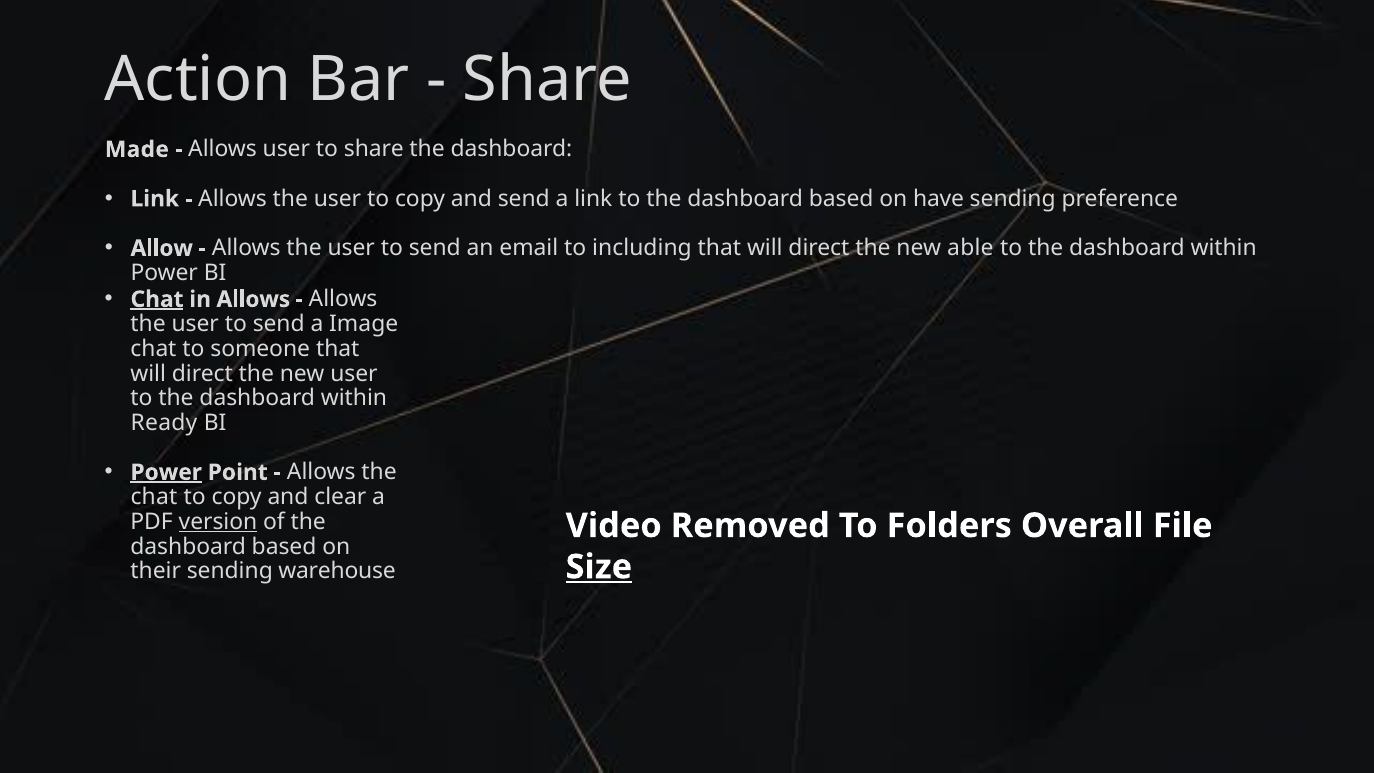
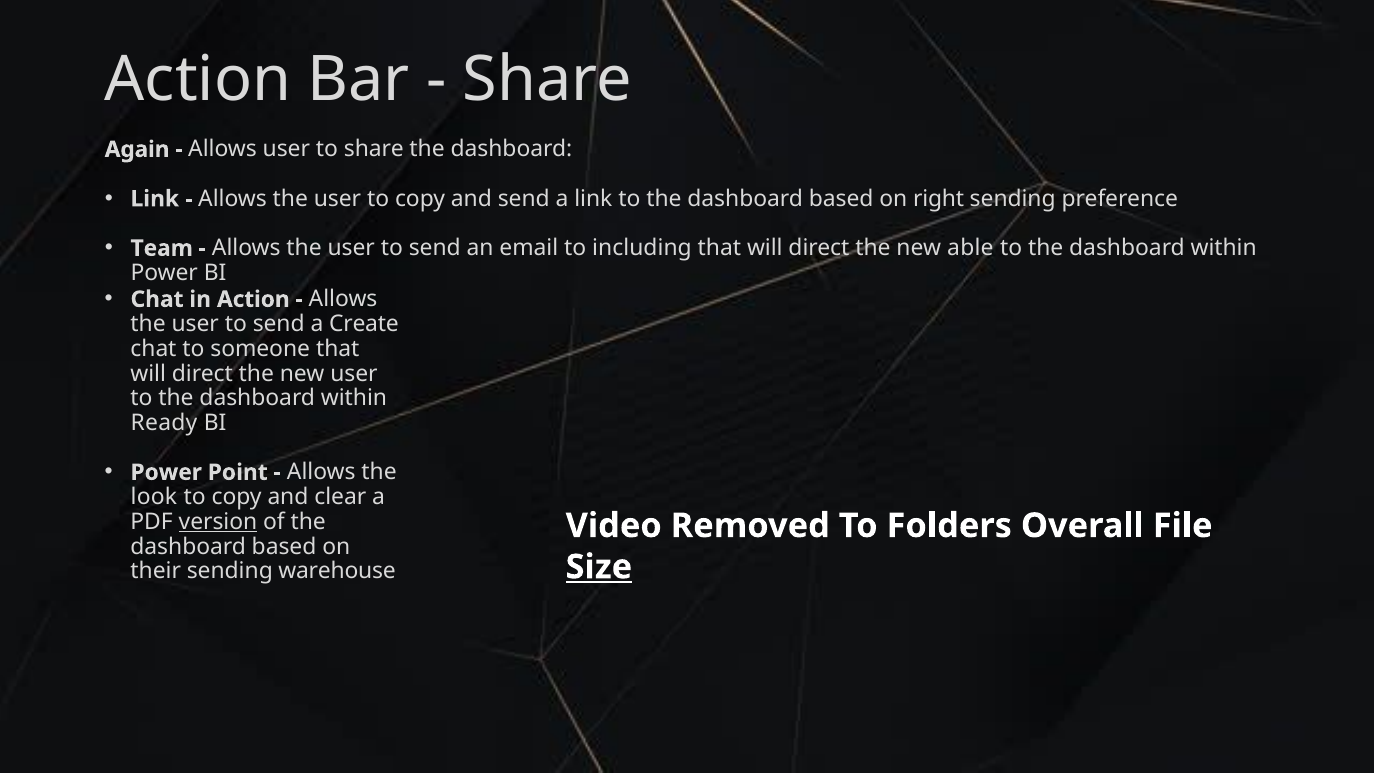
Made: Made -> Again
have: have -> right
Allow: Allow -> Team
Chat at (157, 299) underline: present -> none
in Allows: Allows -> Action
Image: Image -> Create
Power at (166, 472) underline: present -> none
chat at (154, 497): chat -> look
